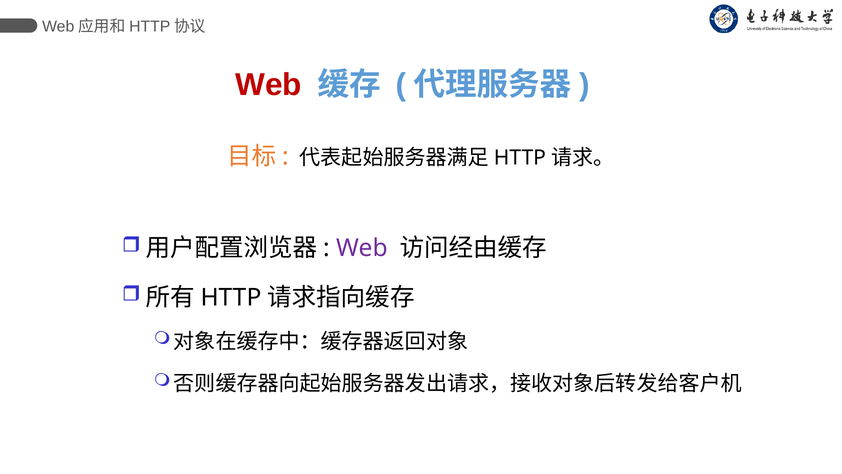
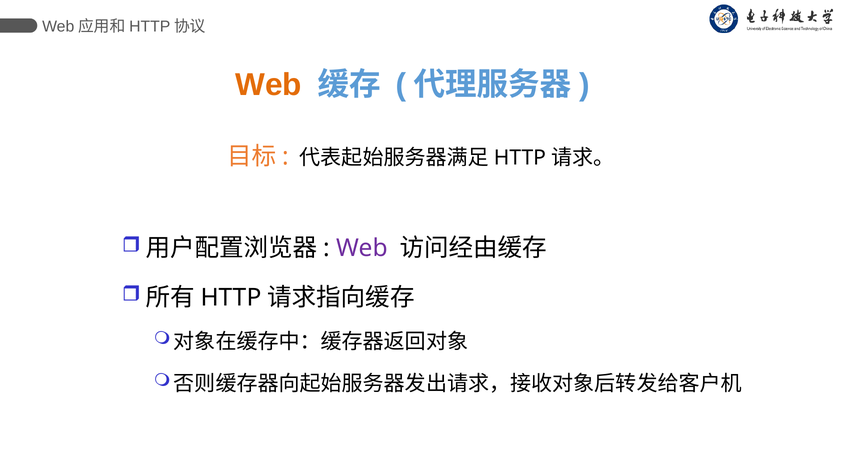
Web at (269, 85) colour: red -> orange
